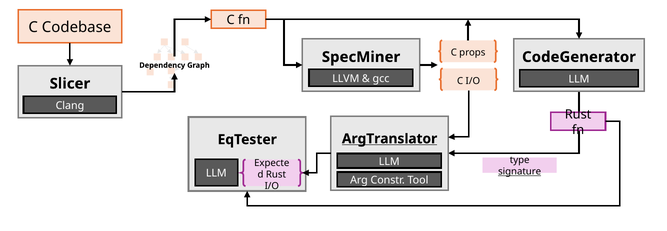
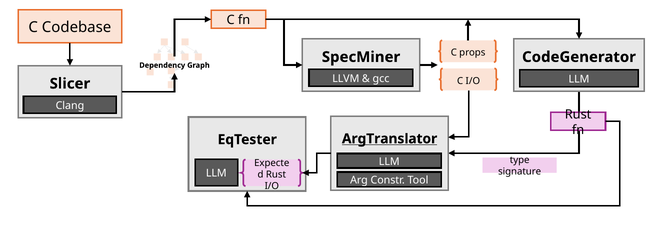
signature underline: present -> none
